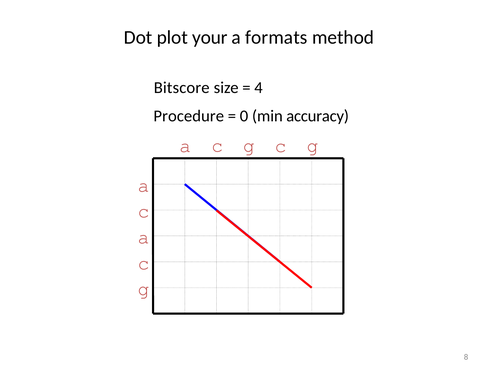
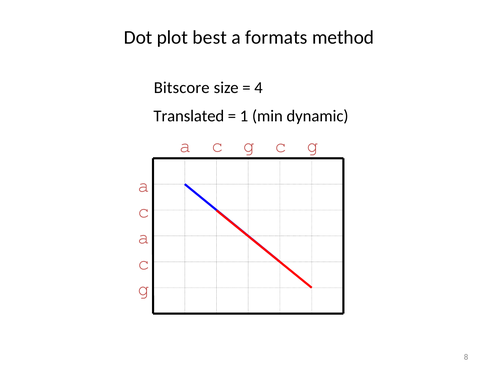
your: your -> best
Procedure: Procedure -> Translated
0: 0 -> 1
accuracy: accuracy -> dynamic
